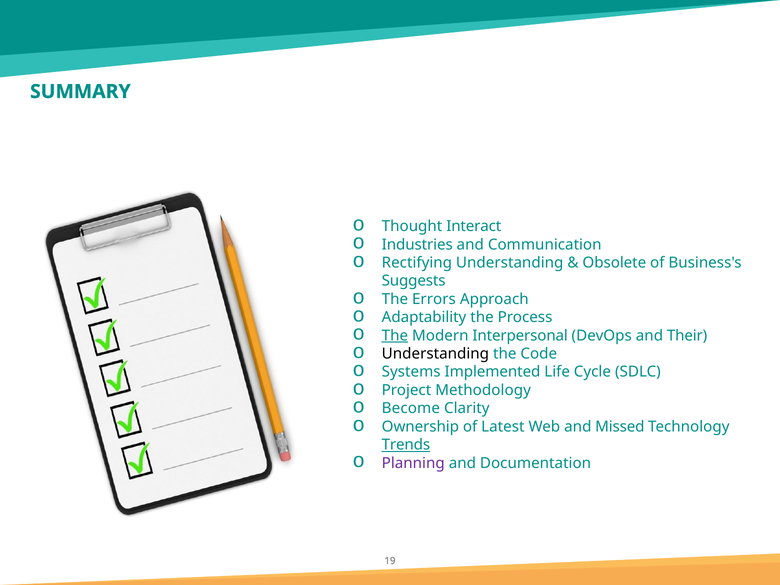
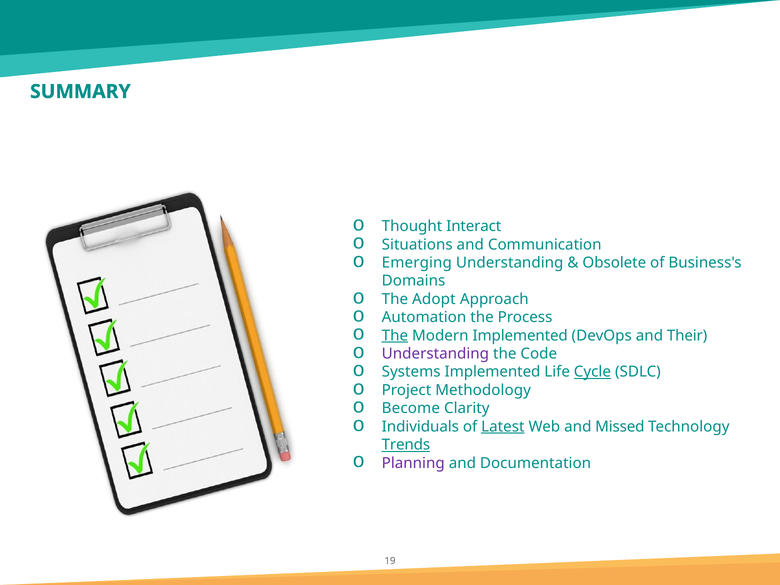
Industries: Industries -> Situations
Rectifying: Rectifying -> Emerging
Suggests: Suggests -> Domains
Errors: Errors -> Adopt
Adaptability: Adaptability -> Automation
Modern Interpersonal: Interpersonal -> Implemented
Understanding at (435, 354) colour: black -> purple
Cycle underline: none -> present
Ownership: Ownership -> Individuals
Latest underline: none -> present
